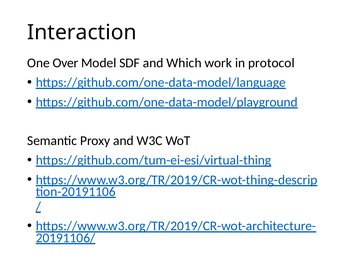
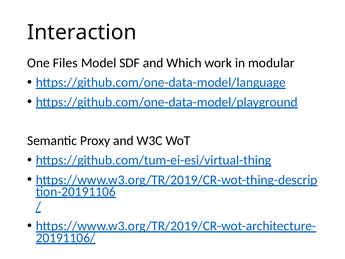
Over: Over -> Files
protocol: protocol -> modular
